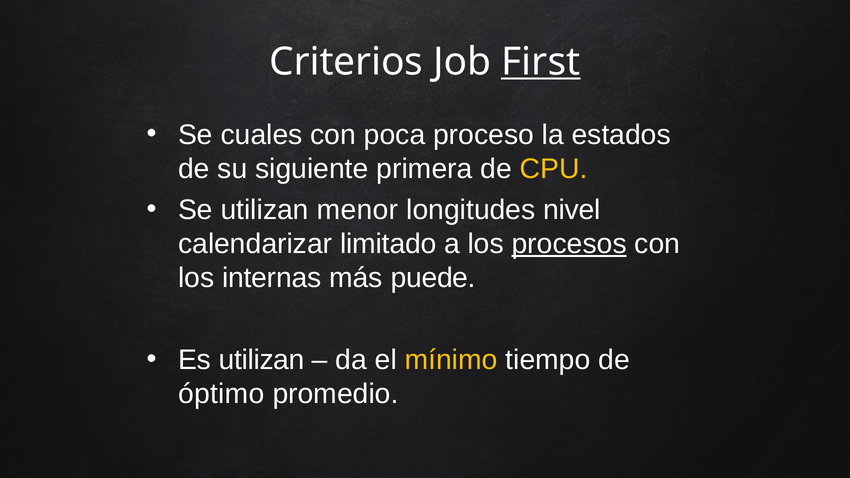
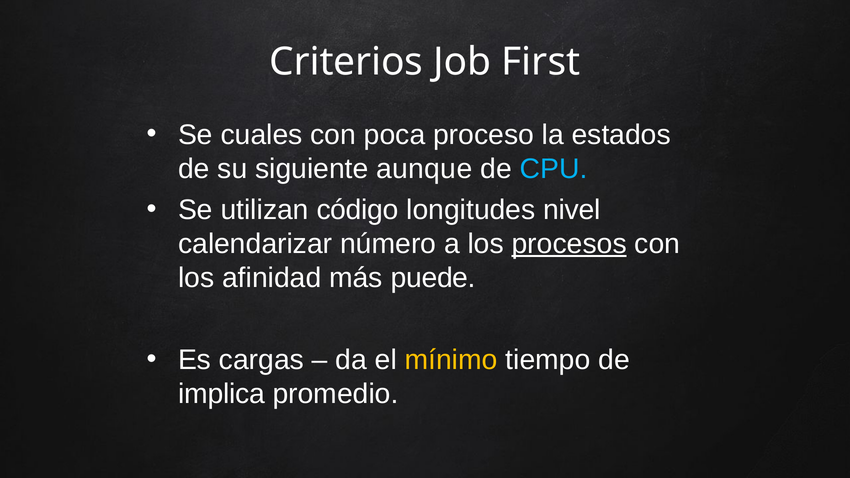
First underline: present -> none
primera: primera -> aunque
CPU colour: yellow -> light blue
menor: menor -> código
limitado: limitado -> número
internas: internas -> afinidad
Es utilizan: utilizan -> cargas
óptimo: óptimo -> implica
